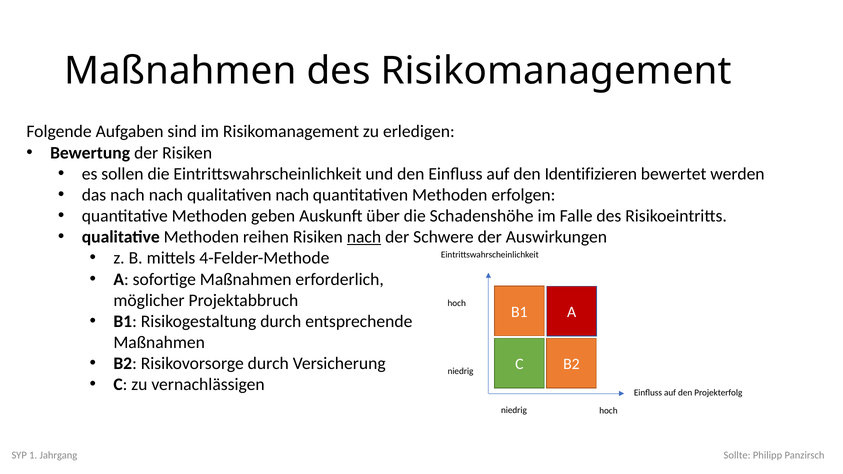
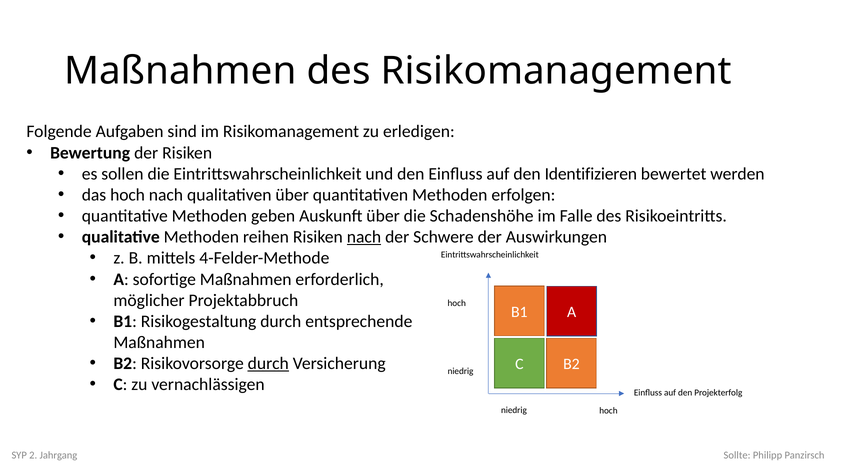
das nach: nach -> hoch
qualitativen nach: nach -> über
durch at (268, 364) underline: none -> present
1: 1 -> 2
